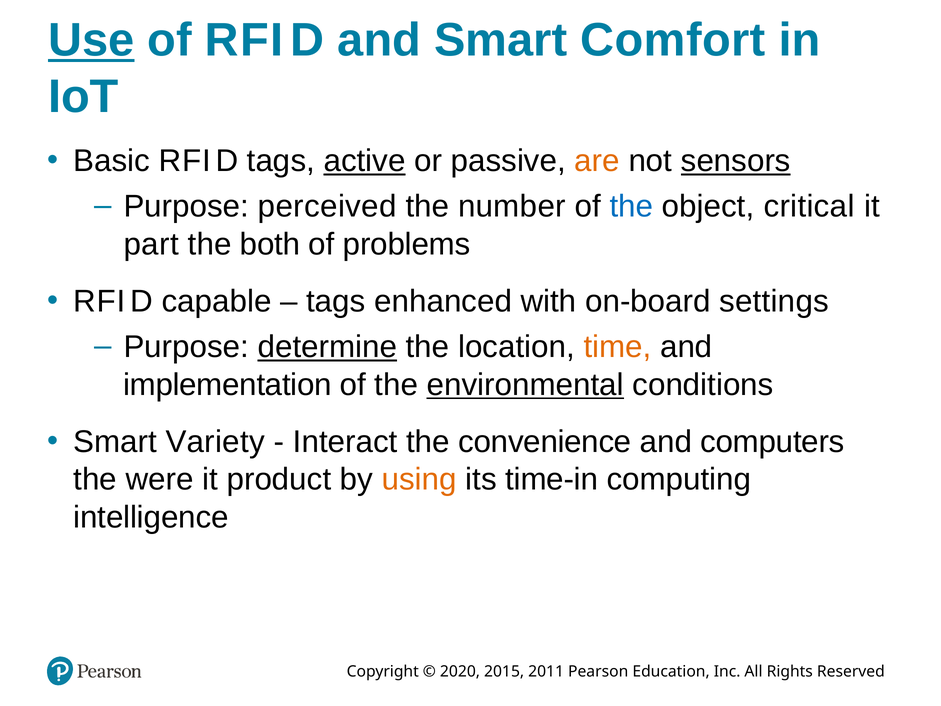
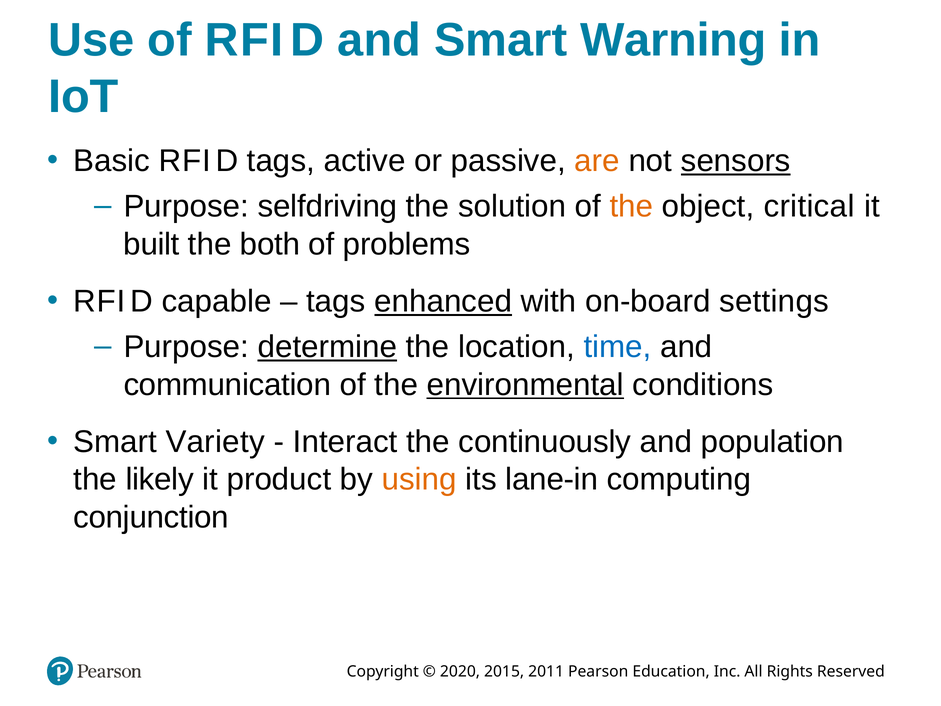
Use underline: present -> none
Comfort: Comfort -> Warning
active underline: present -> none
perceived: perceived -> selfdriving
number: number -> solution
the at (631, 207) colour: blue -> orange
part: part -> built
enhanced underline: none -> present
time colour: orange -> blue
implementation: implementation -> communication
convenience: convenience -> continuously
computers: computers -> population
were: were -> likely
time-in: time-in -> lane-in
intelligence: intelligence -> conjunction
